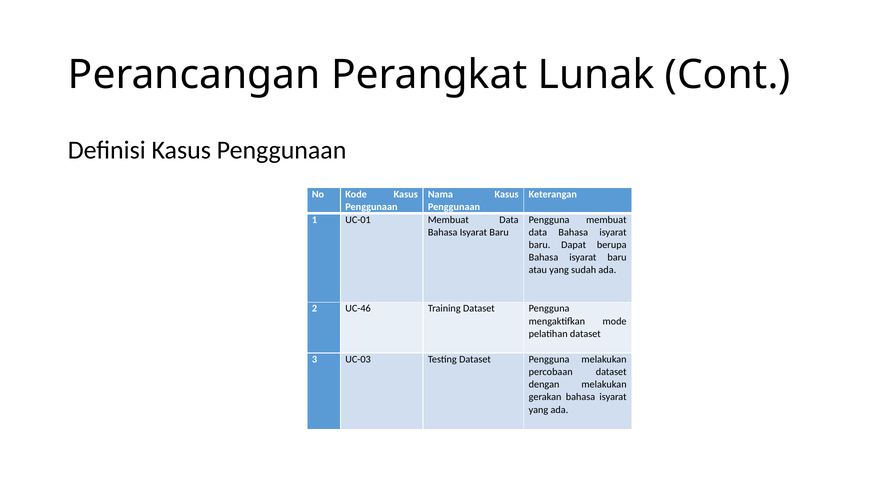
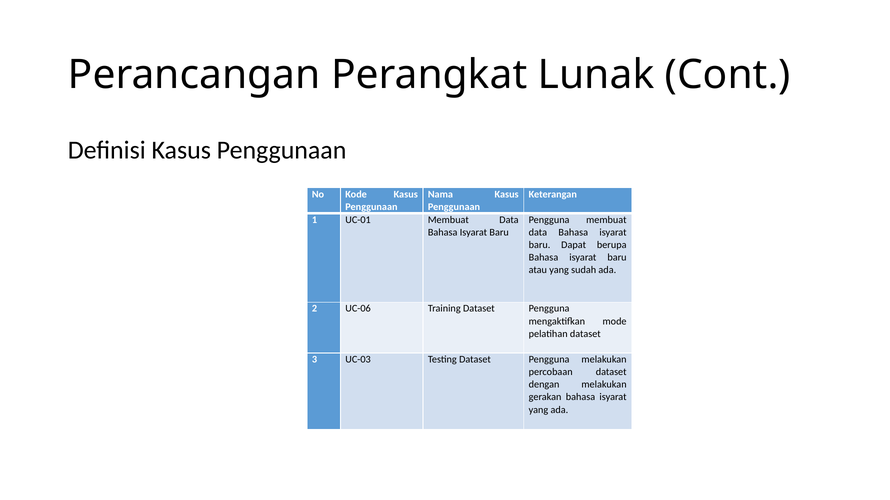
UC-46: UC-46 -> UC-06
